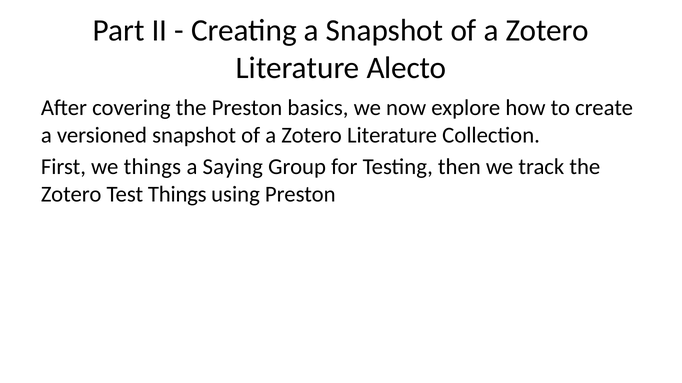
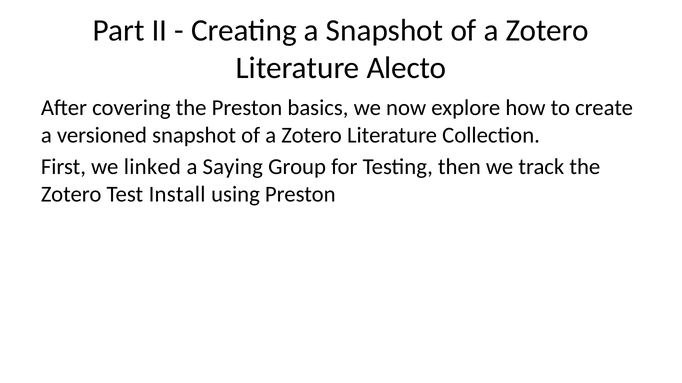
we things: things -> linked
Test Things: Things -> Install
